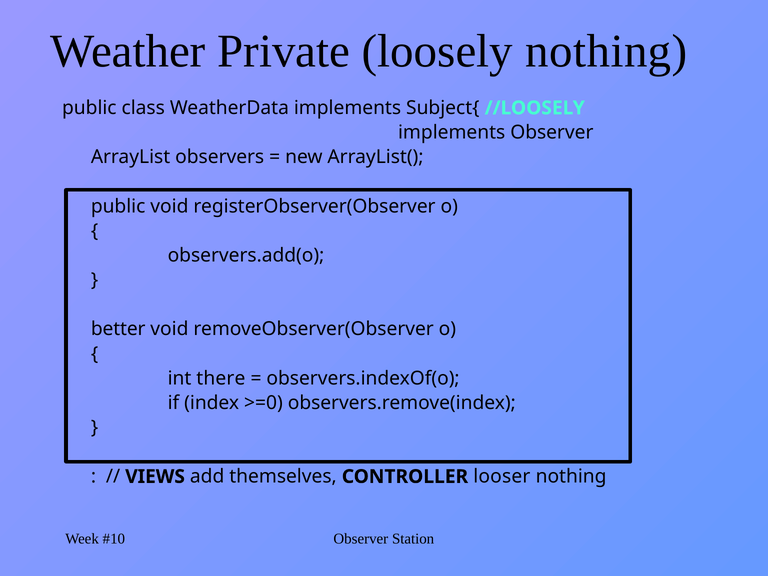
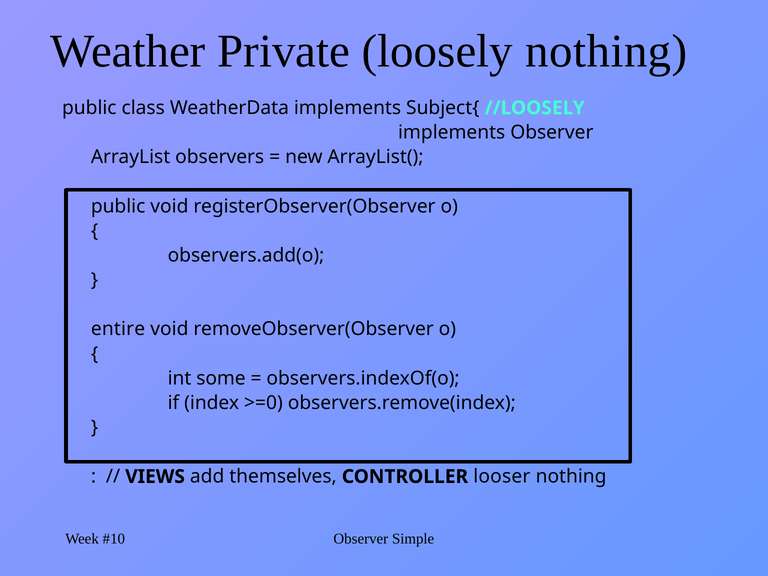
better: better -> entire
there: there -> some
Station: Station -> Simple
